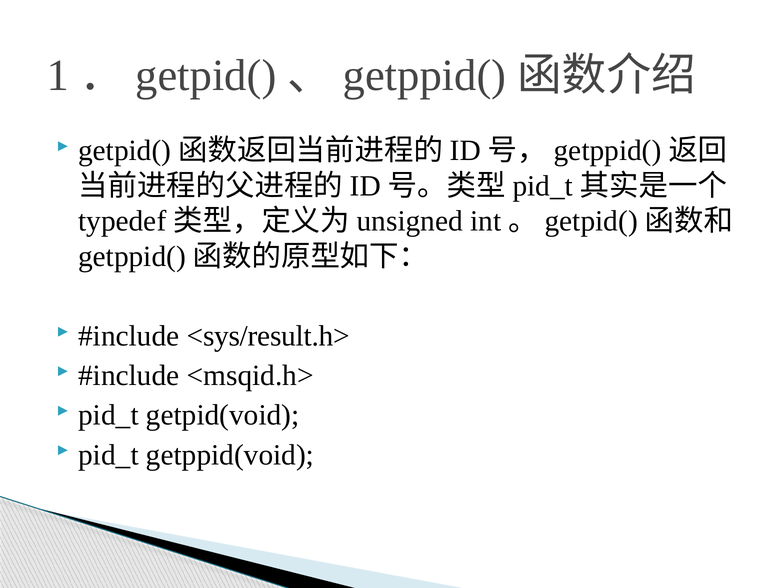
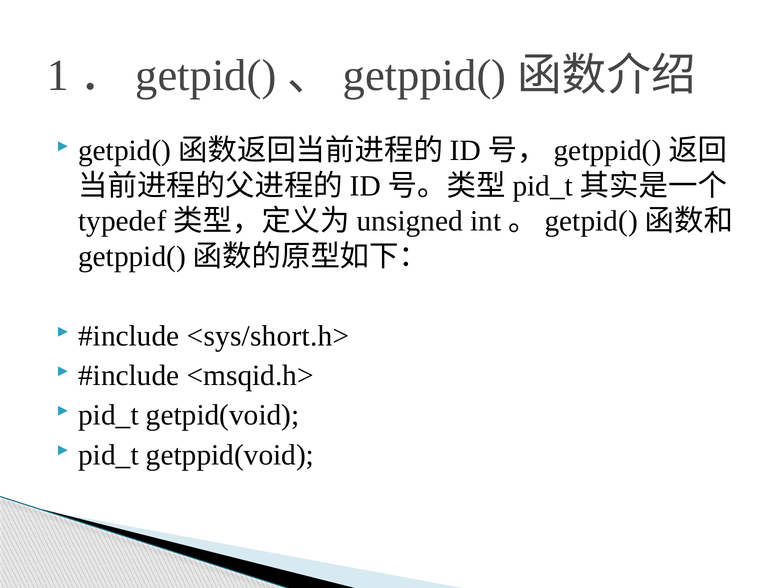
<sys/result.h>: <sys/result.h> -> <sys/short.h>
